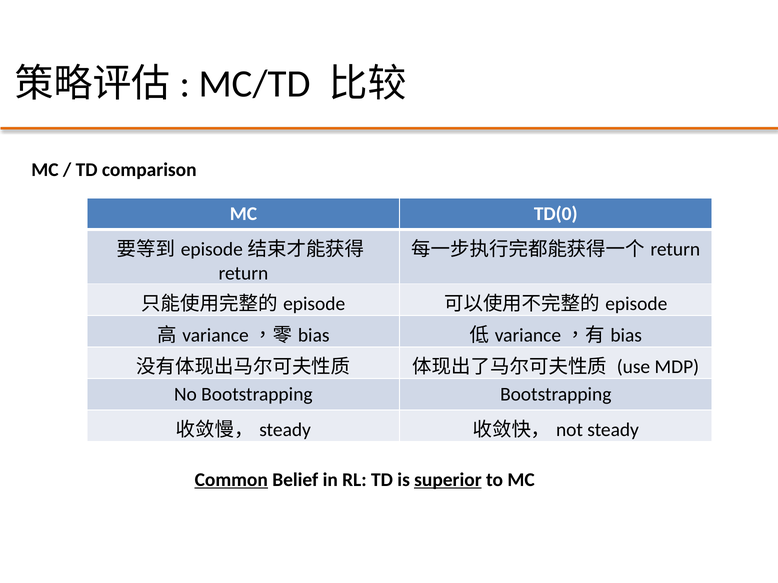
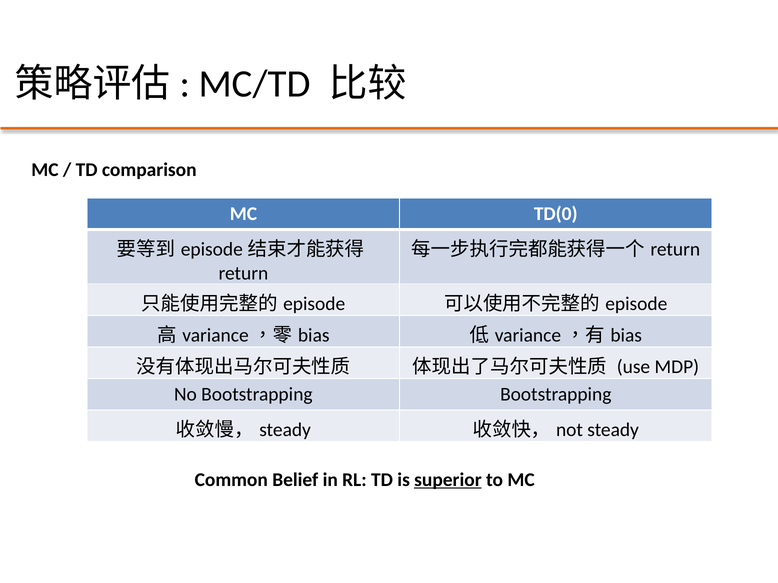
Common underline: present -> none
